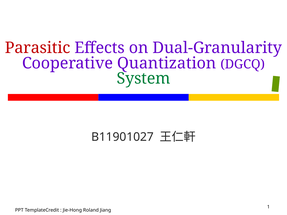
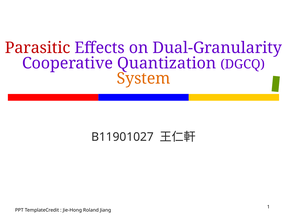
System colour: green -> orange
